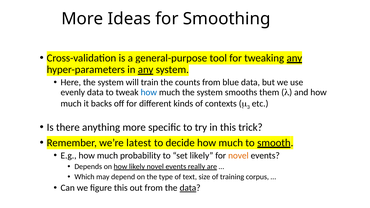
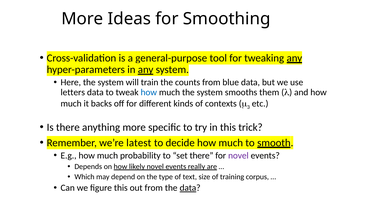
evenly: evenly -> letters
set likely: likely -> there
novel at (238, 156) colour: orange -> purple
